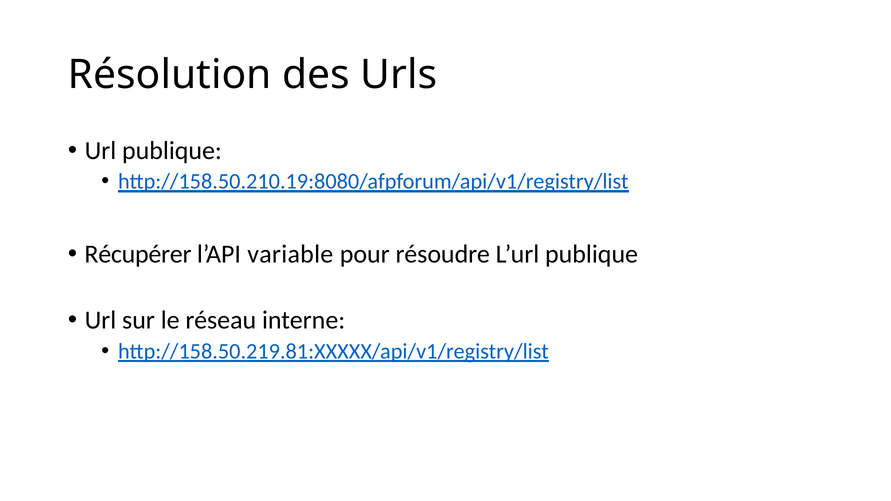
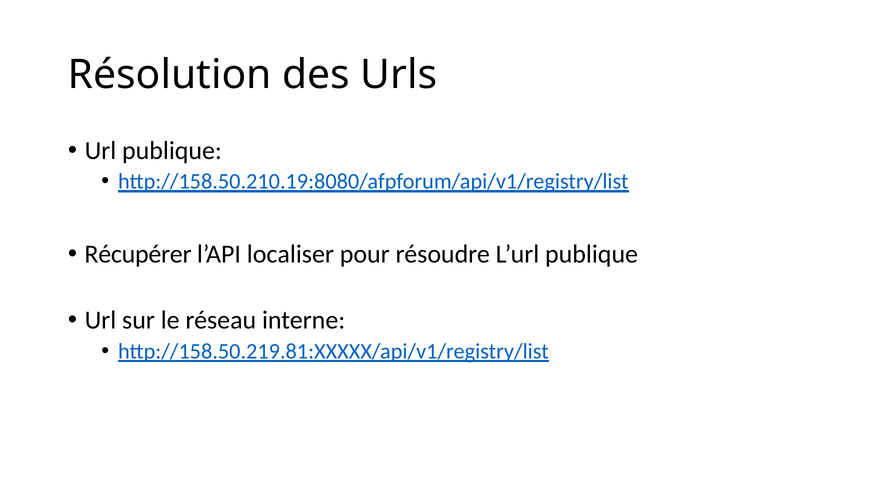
variable: variable -> localiser
